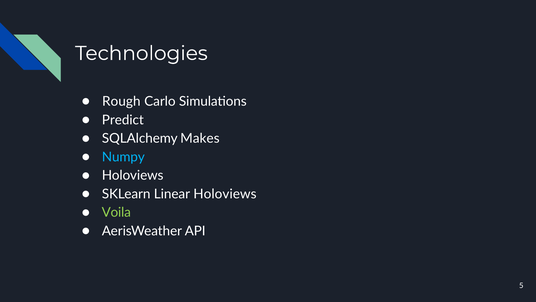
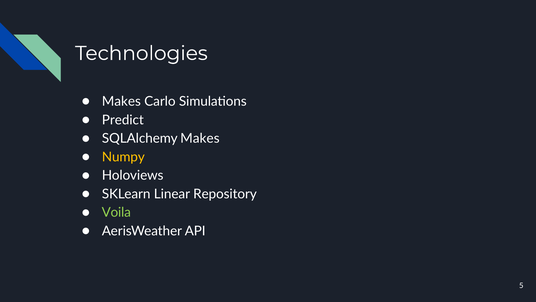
Rough at (121, 101): Rough -> Makes
Numpy colour: light blue -> yellow
Linear Holoviews: Holoviews -> Repository
